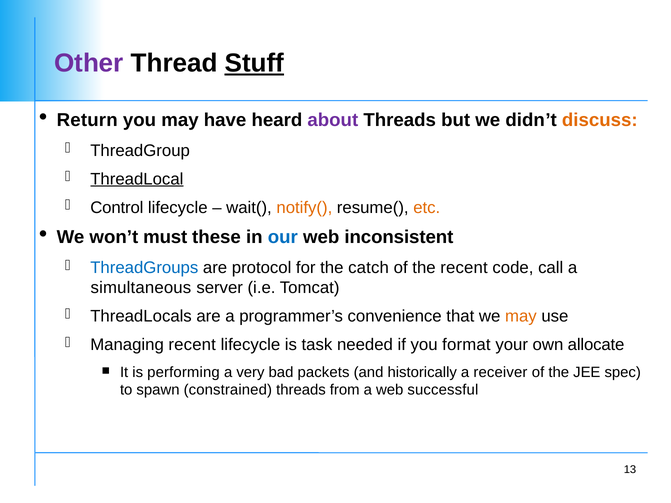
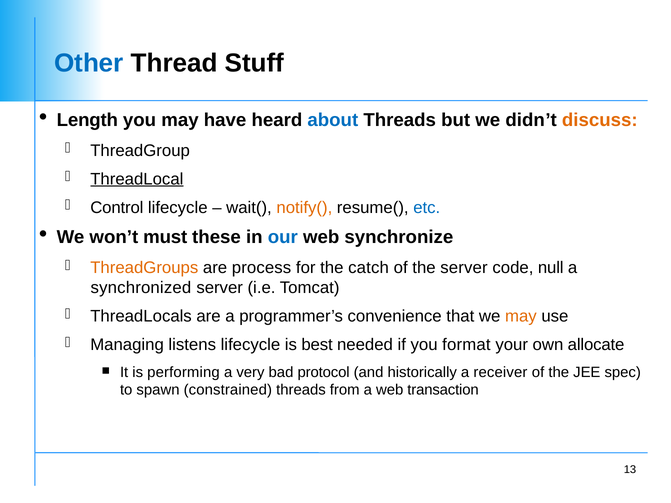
Other colour: purple -> blue
Stuff underline: present -> none
Return: Return -> Length
about colour: purple -> blue
etc colour: orange -> blue
inconsistent: inconsistent -> synchronize
ThreadGroups colour: blue -> orange
protocol: protocol -> process
the recent: recent -> server
call: call -> null
simultaneous: simultaneous -> synchronized
Managing recent: recent -> listens
task: task -> best
packets: packets -> protocol
successful: successful -> transaction
